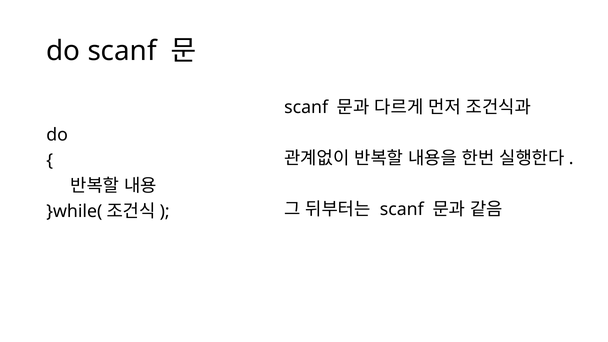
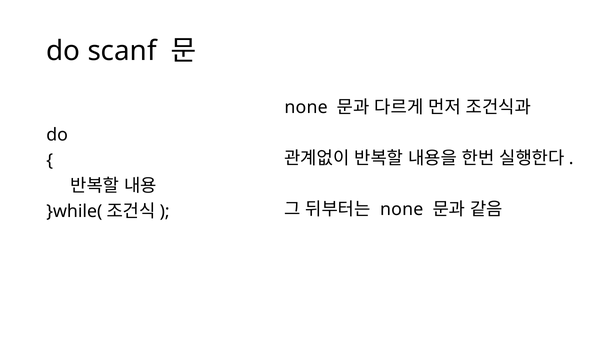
scanf at (306, 107): scanf -> none
scanf at (402, 209): scanf -> none
